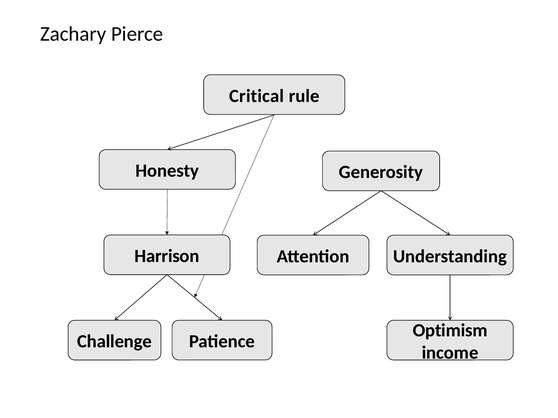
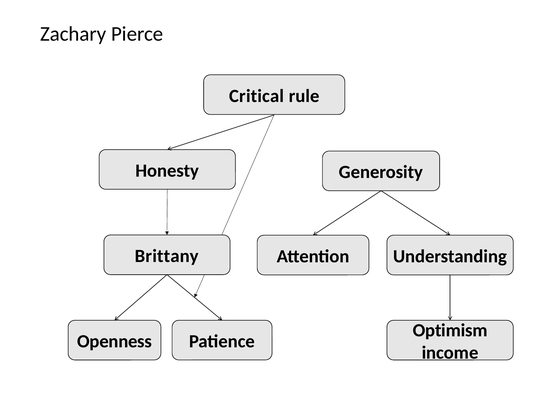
Harrison: Harrison -> Brittany
Challenge: Challenge -> Openness
